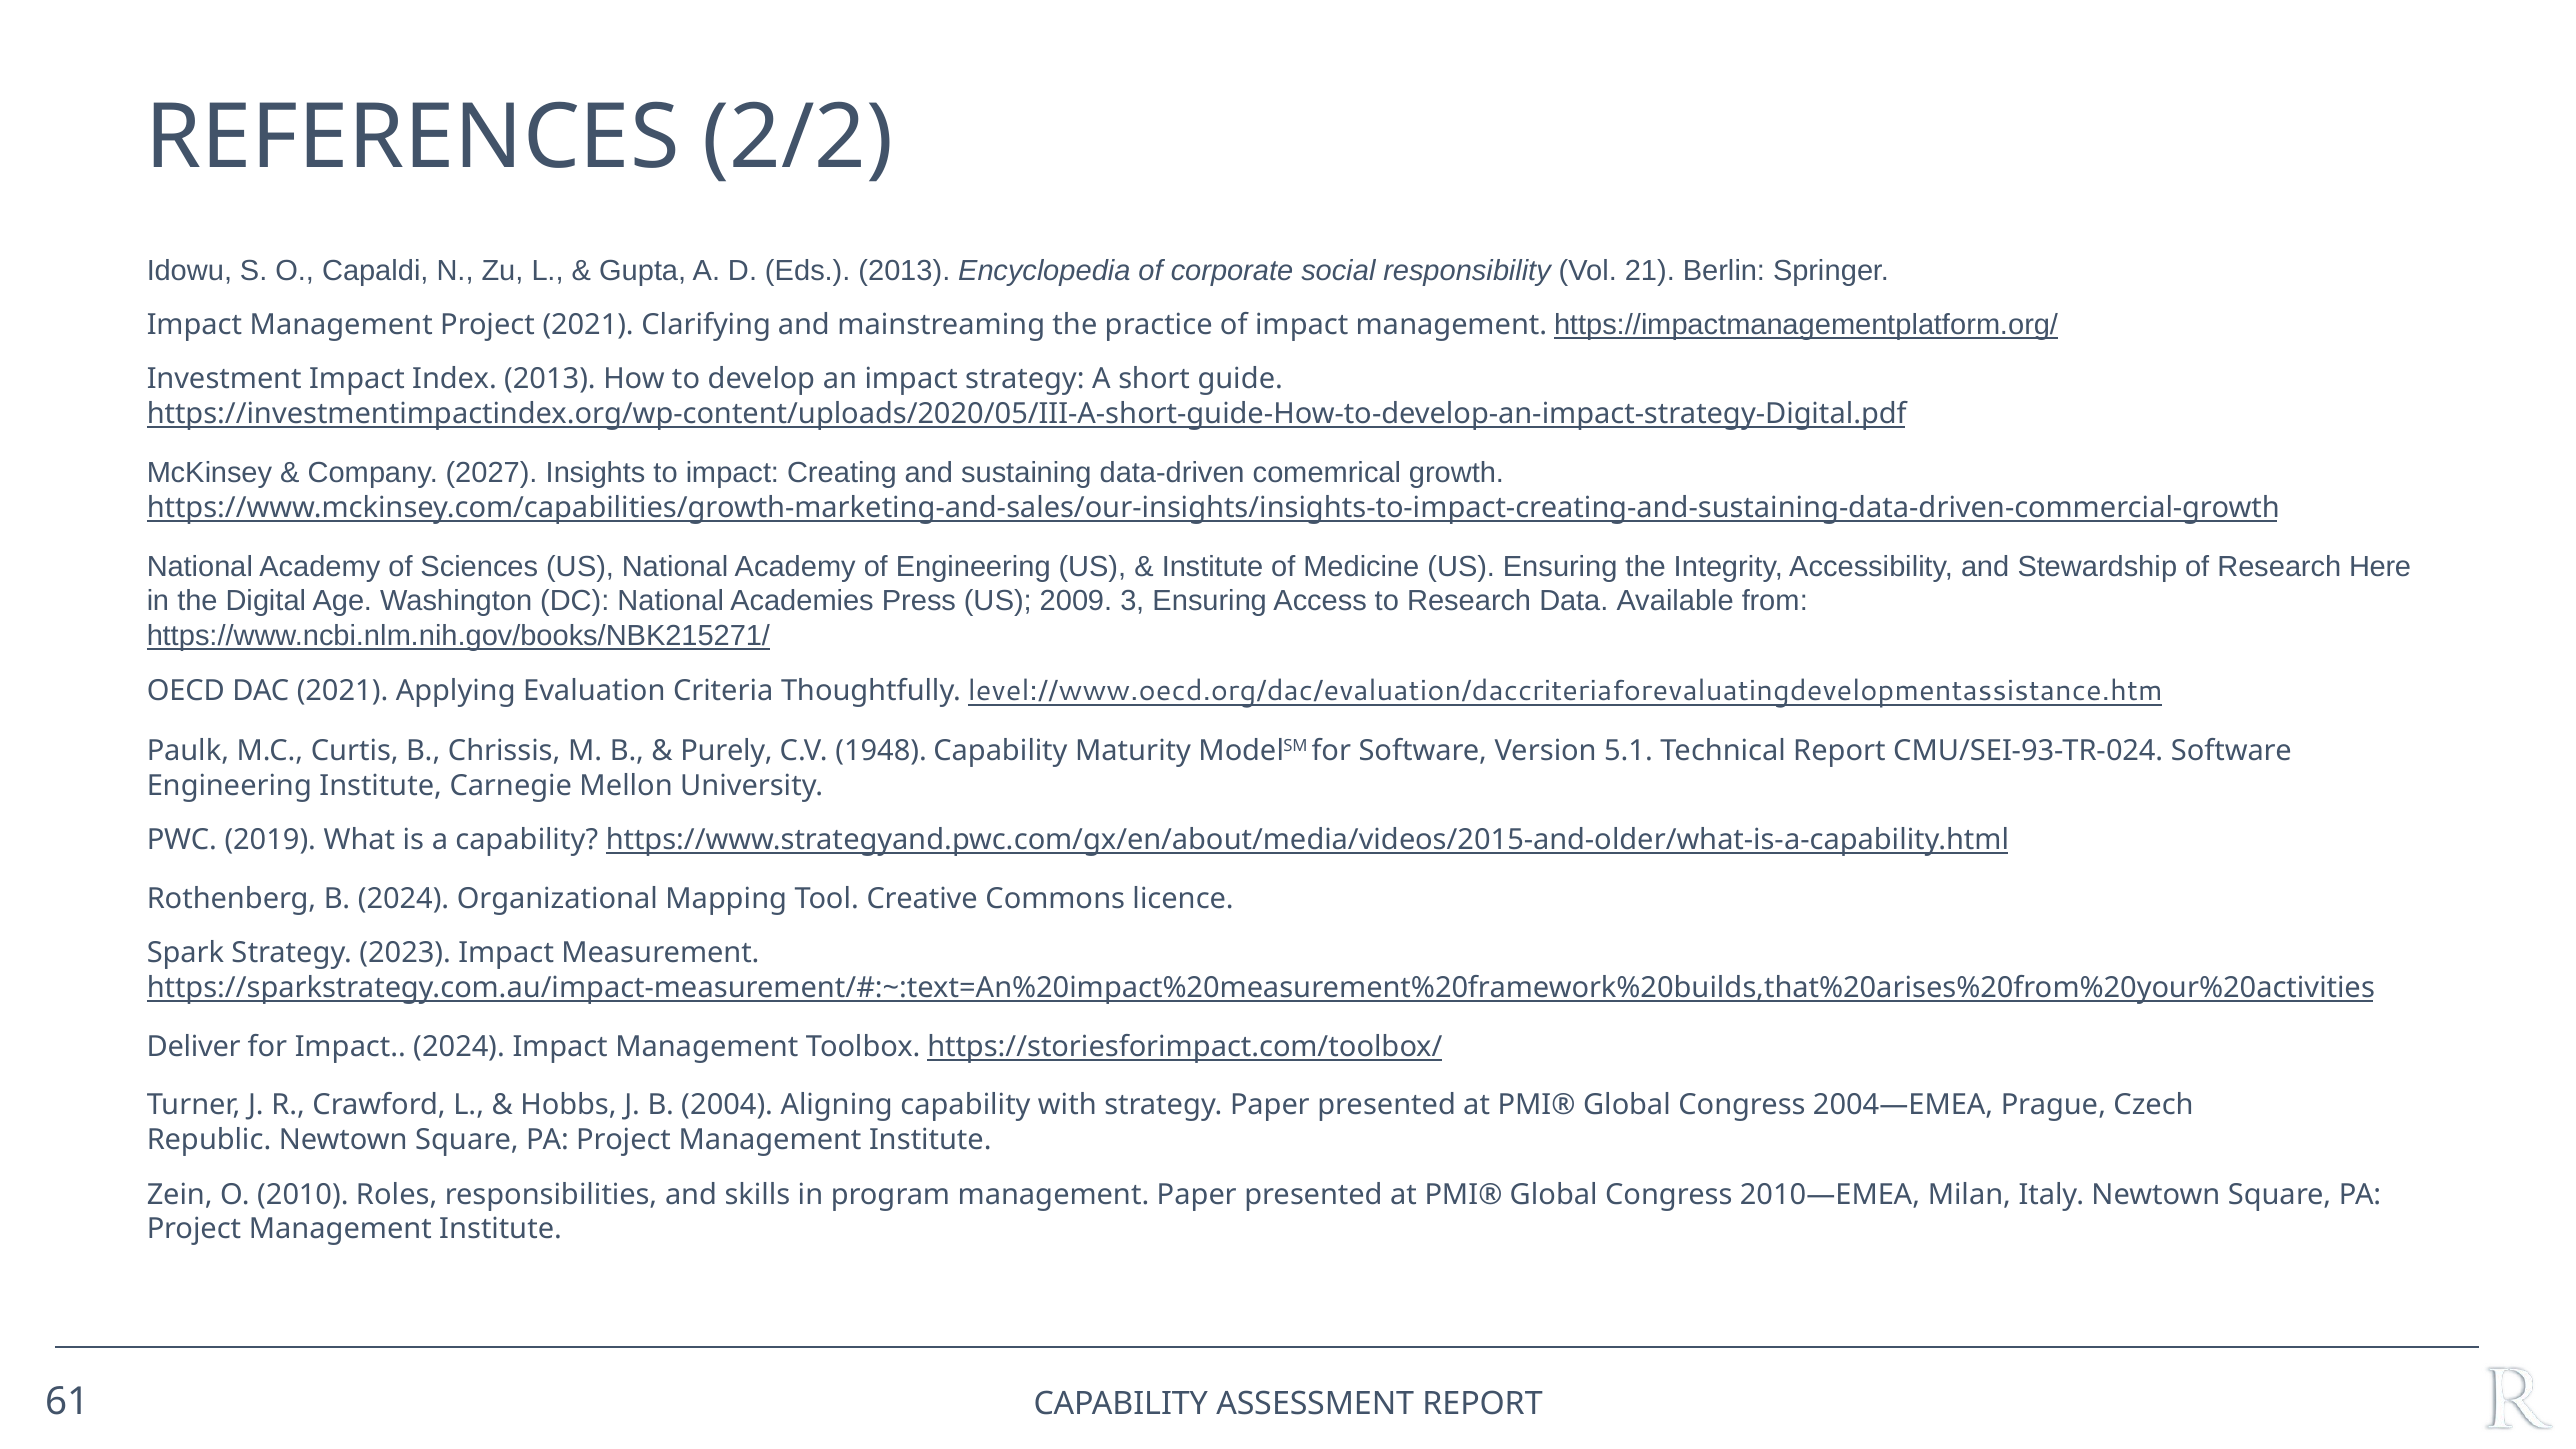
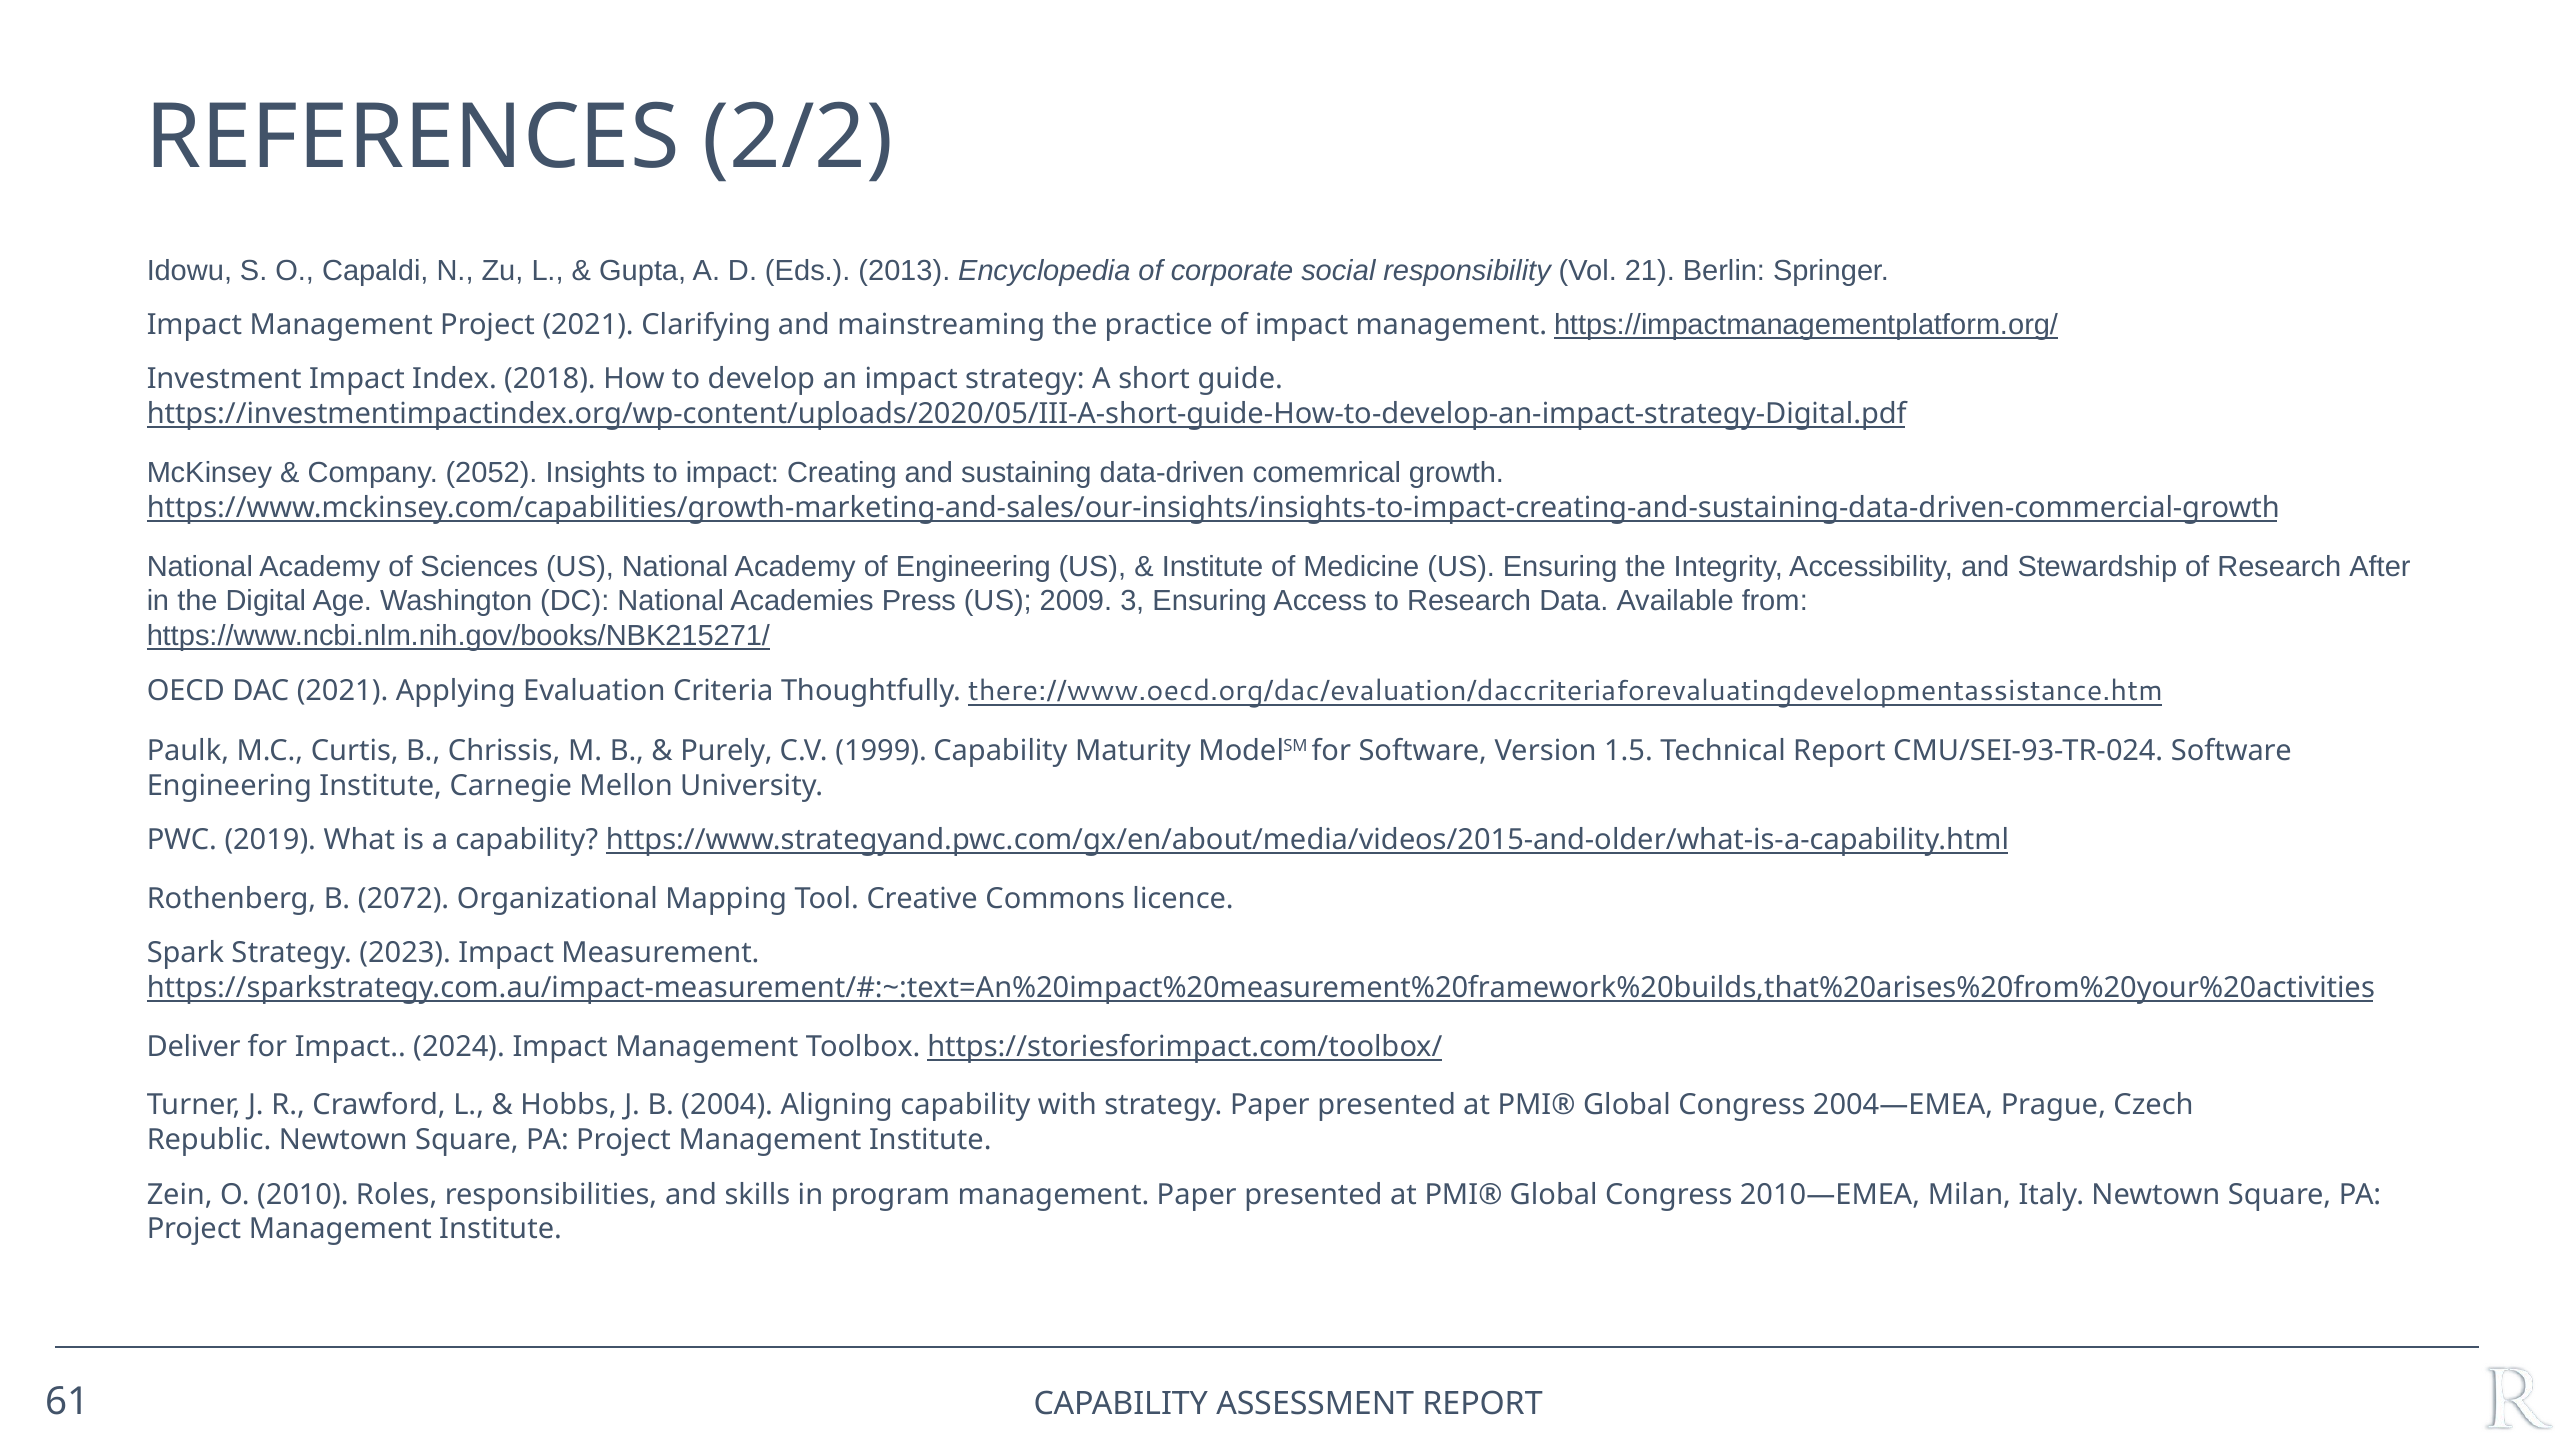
Index 2013: 2013 -> 2018
2027: 2027 -> 2052
Here: Here -> After
level://www.oecd.org/dac/evaluation/daccriteriaforevaluatingdevelopmentassistance.htm: level://www.oecd.org/dac/evaluation/daccriteriaforevaluatingdevelopmentassistance.htm -> there://www.oecd.org/dac/evaluation/daccriteriaforevaluatingdevelopmentassistance.htm
1948: 1948 -> 1999
5.1: 5.1 -> 1.5
B 2024: 2024 -> 2072
